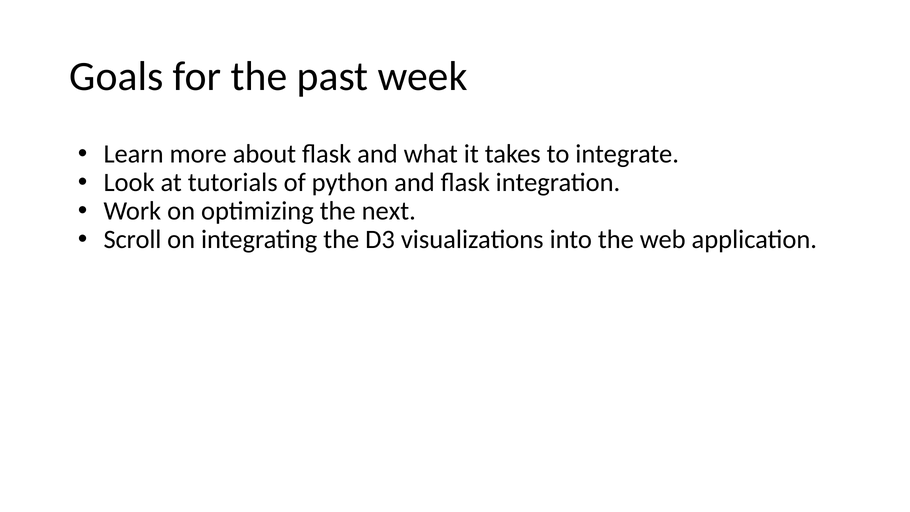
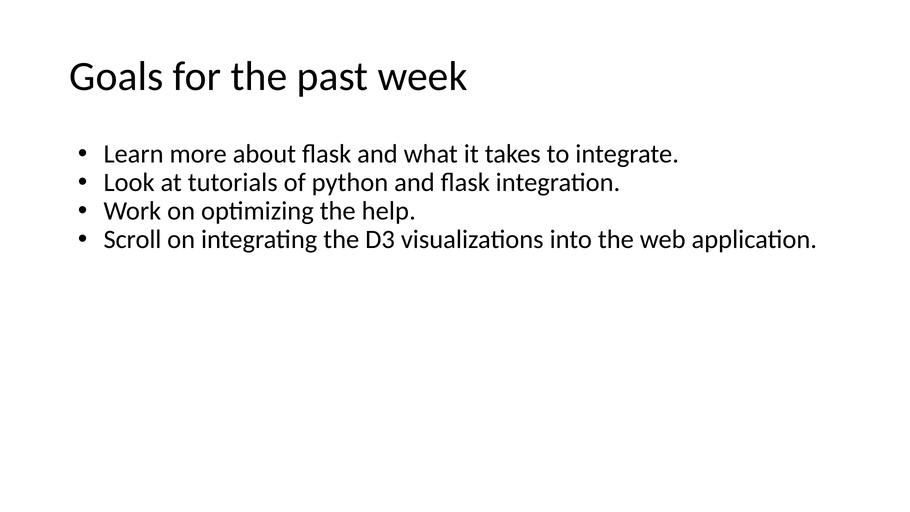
next: next -> help
